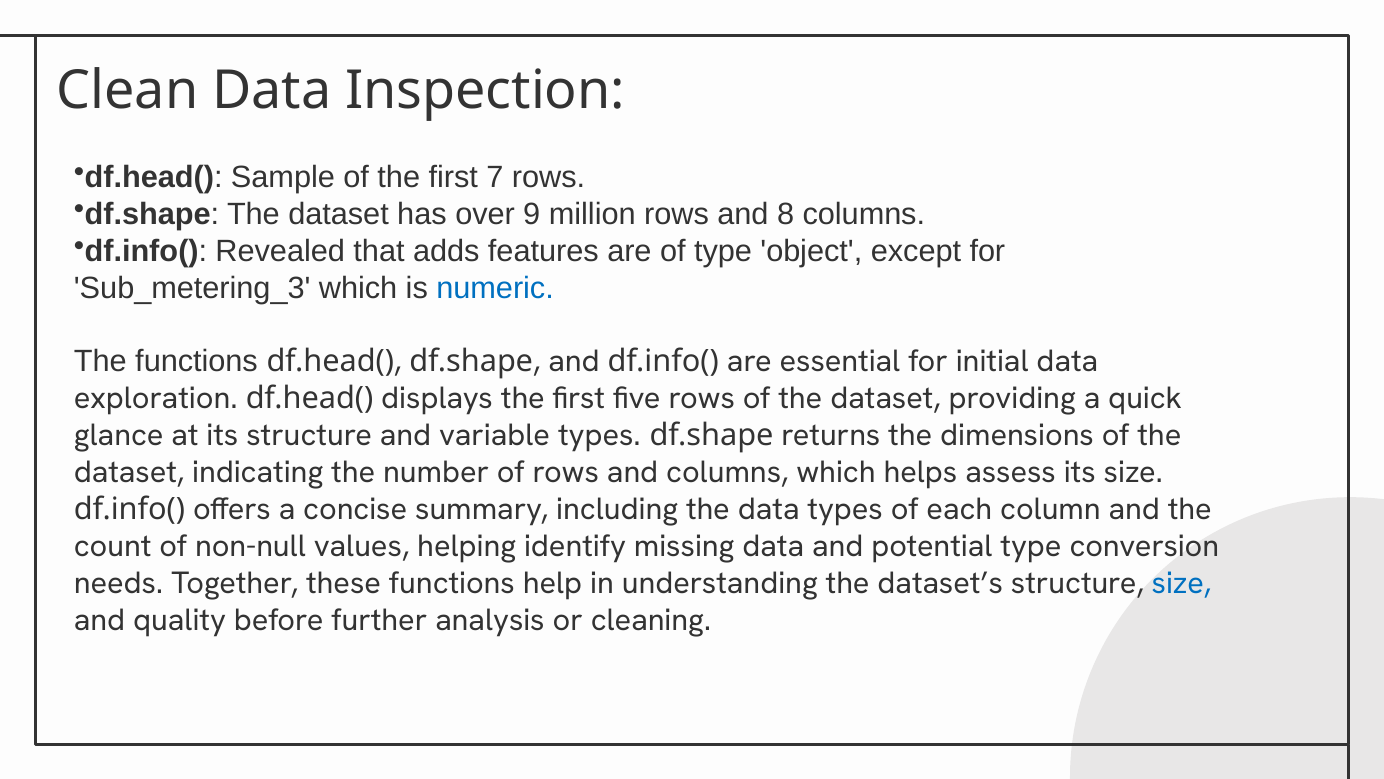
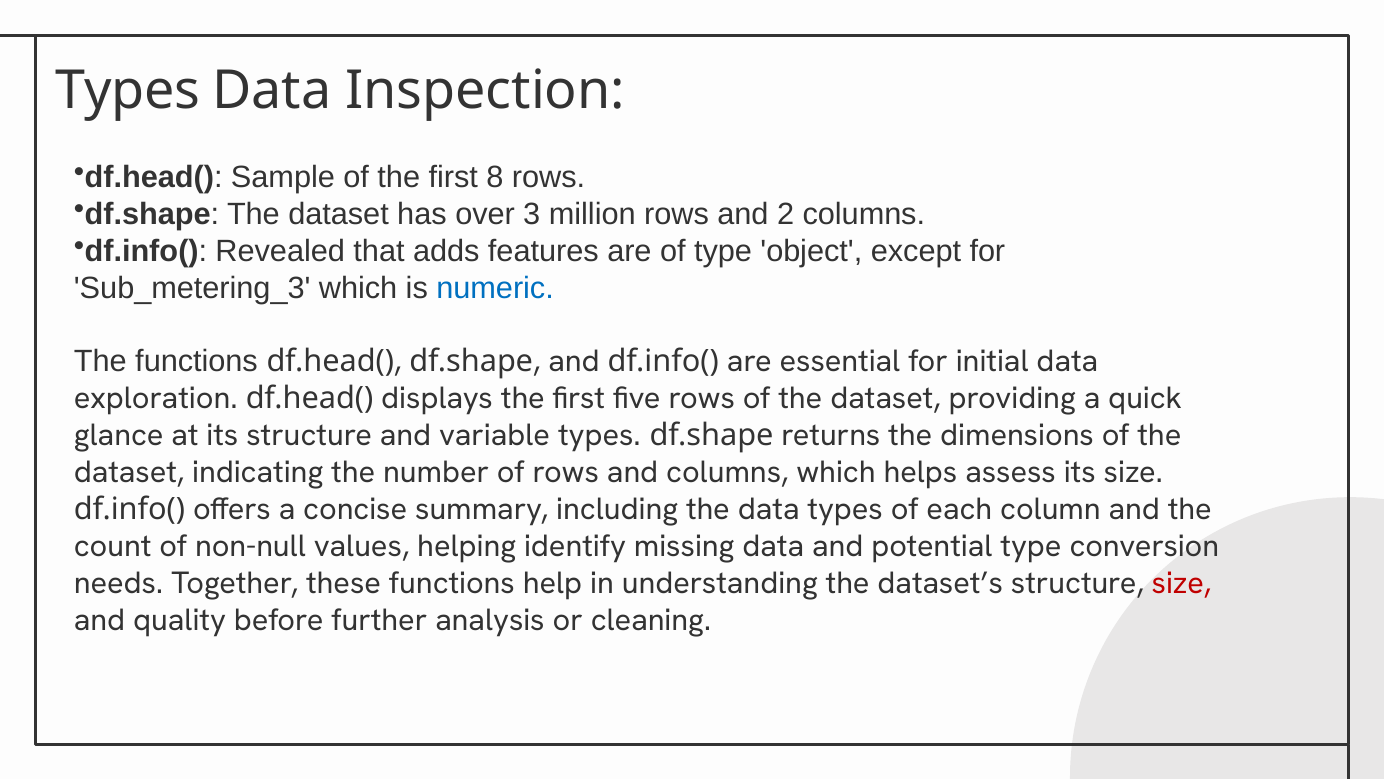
Clean at (127, 91): Clean -> Types
7: 7 -> 8
9: 9 -> 3
8: 8 -> 2
size at (1181, 583) colour: blue -> red
